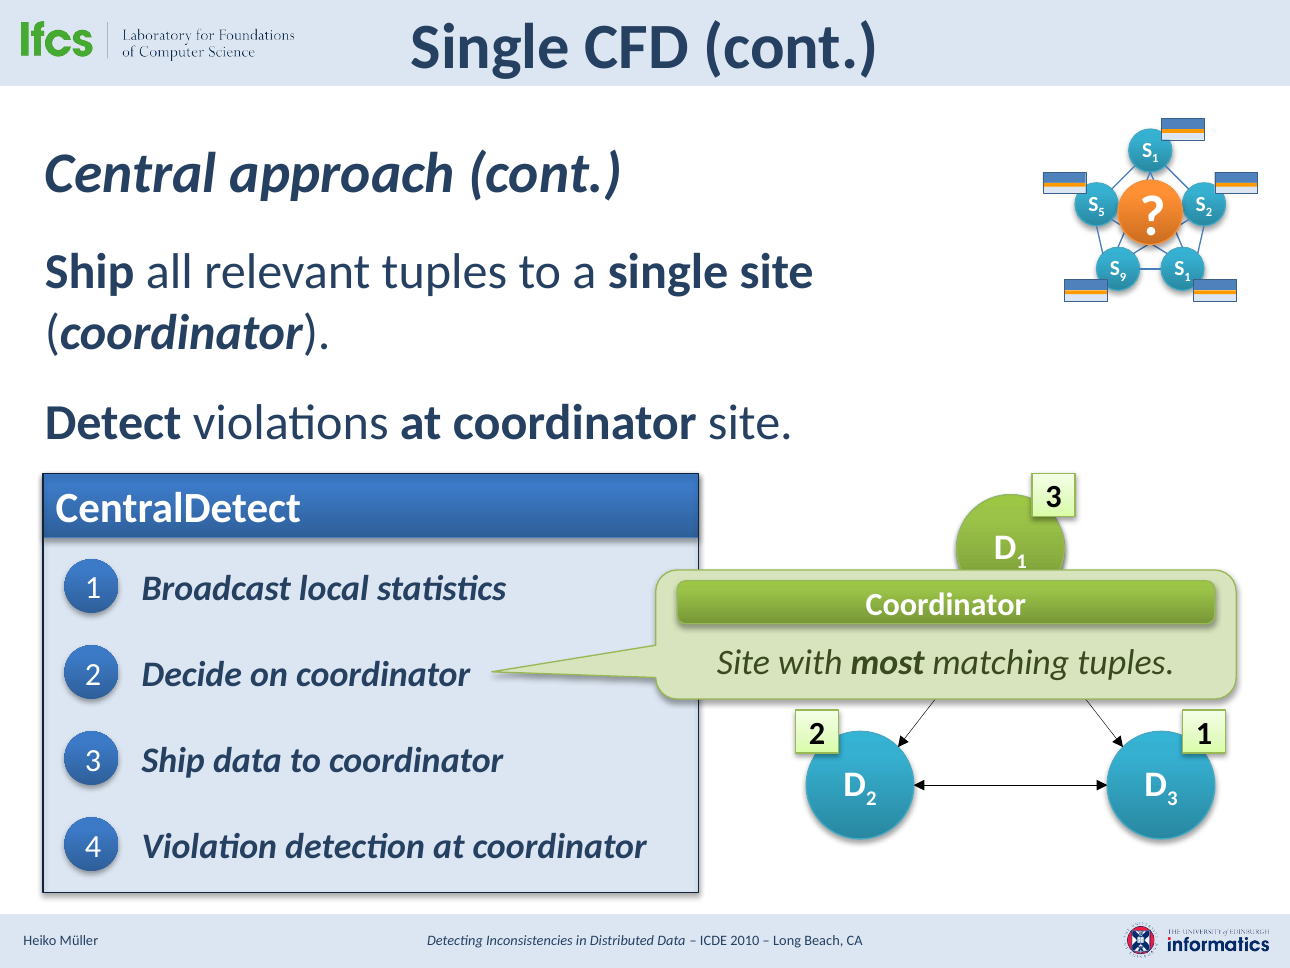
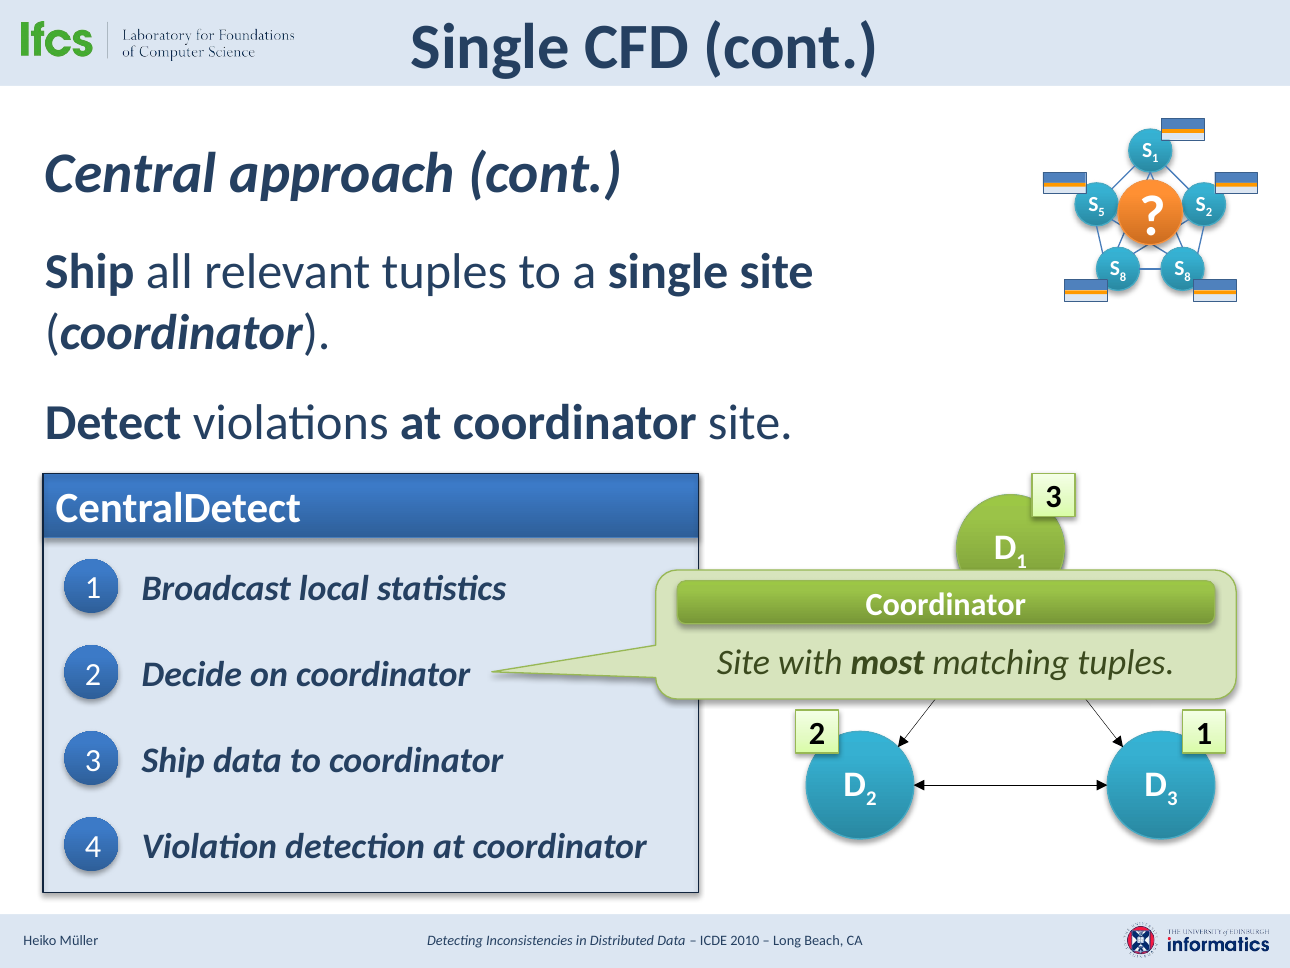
9 at (1123, 277): 9 -> 8
1 at (1188, 277): 1 -> 8
